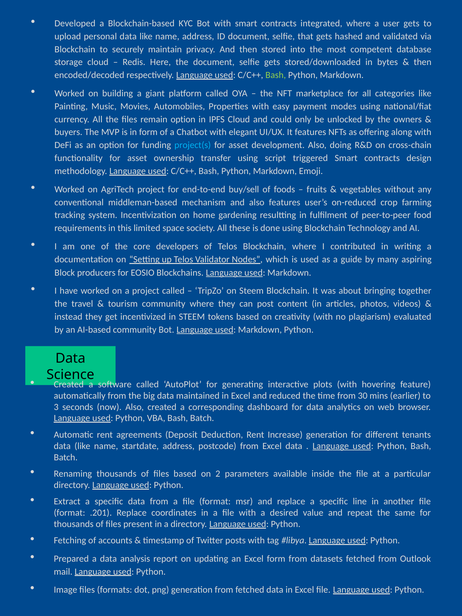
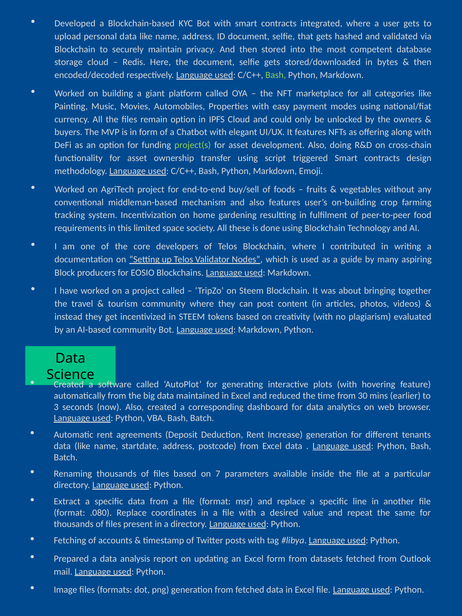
project(s colour: light blue -> light green
on-reduced: on-reduced -> on-building
2: 2 -> 7
.201: .201 -> .080
